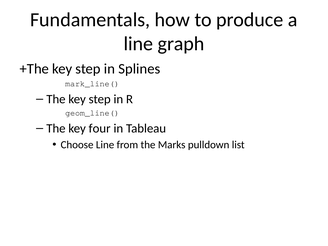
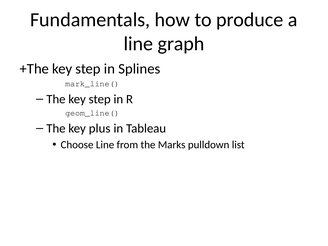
four: four -> plus
